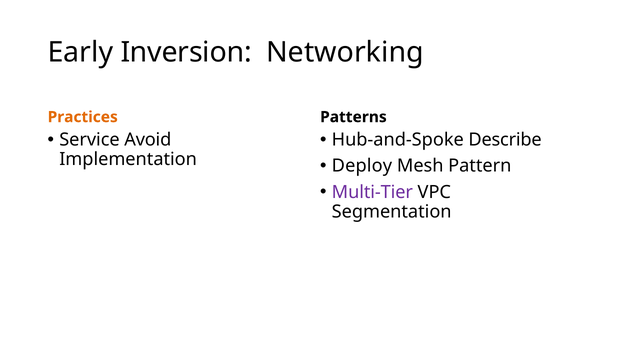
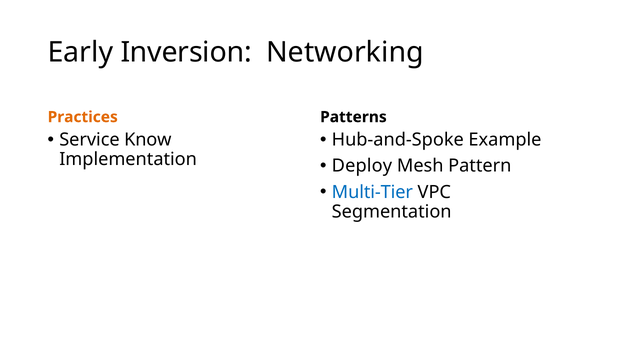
Avoid: Avoid -> Know
Describe: Describe -> Example
Multi-Tier colour: purple -> blue
